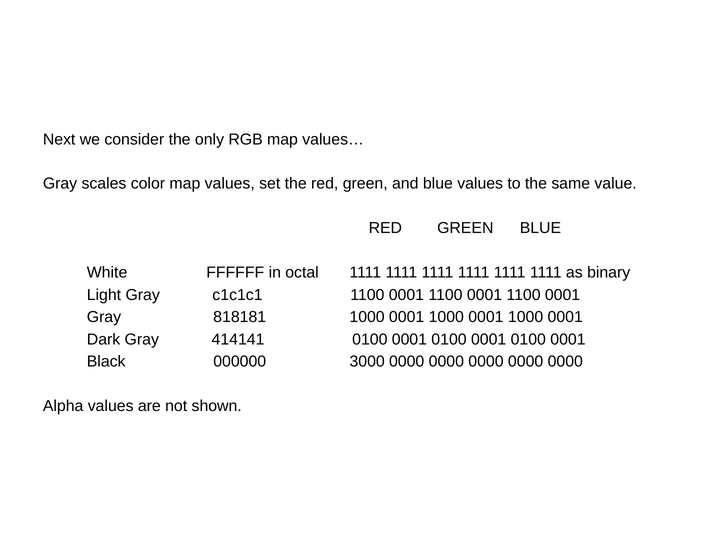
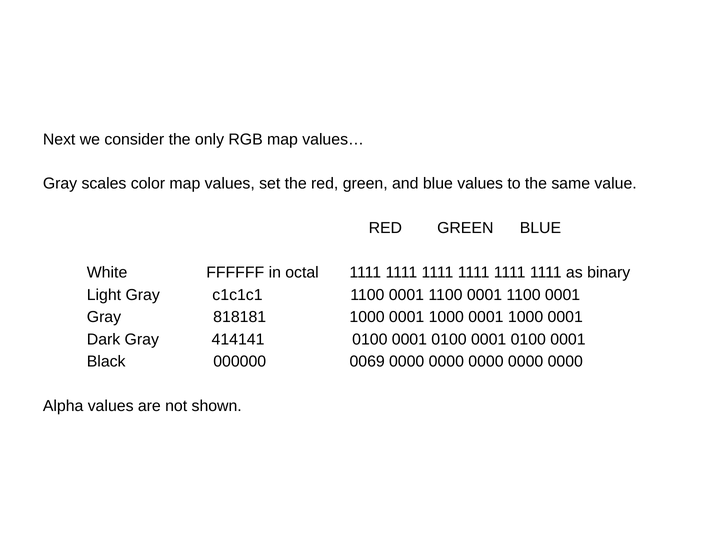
3000: 3000 -> 0069
